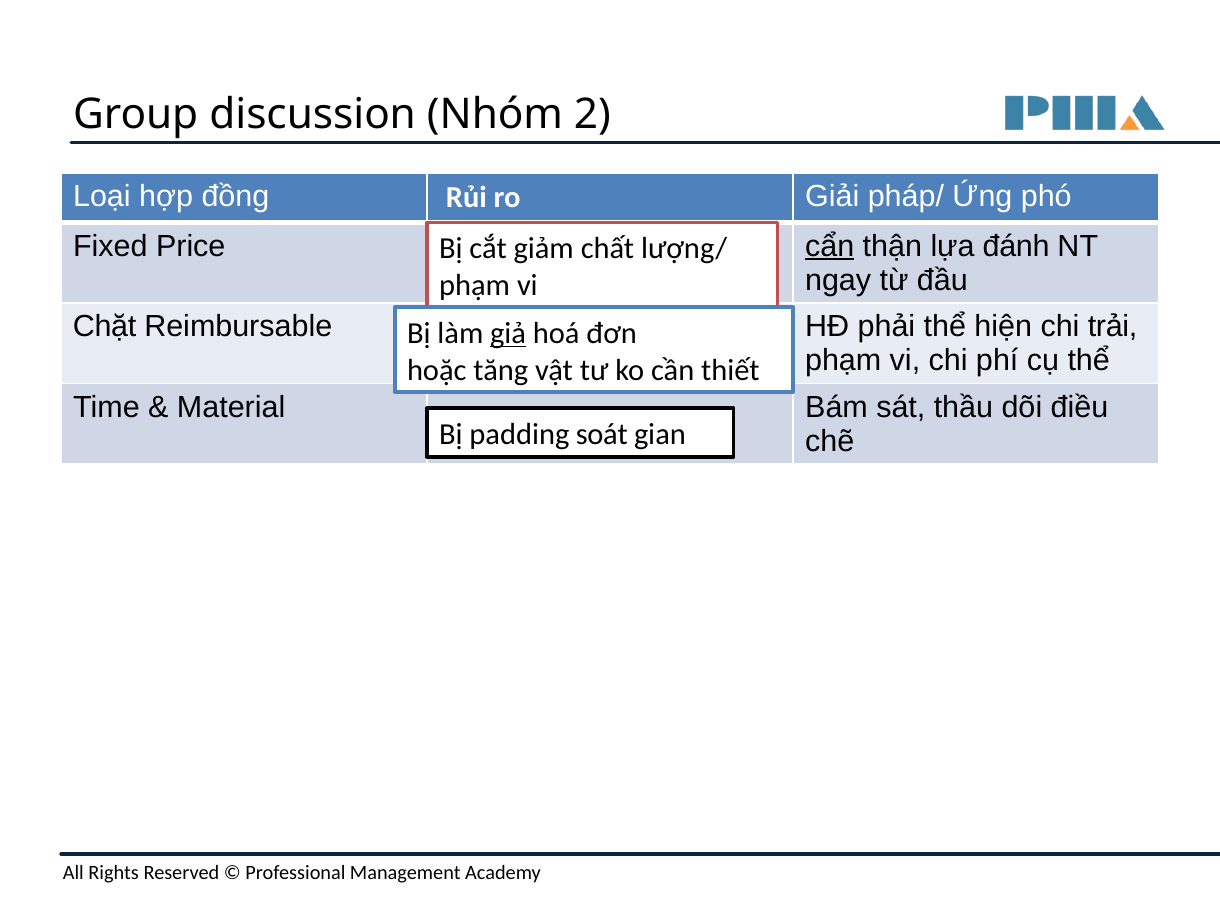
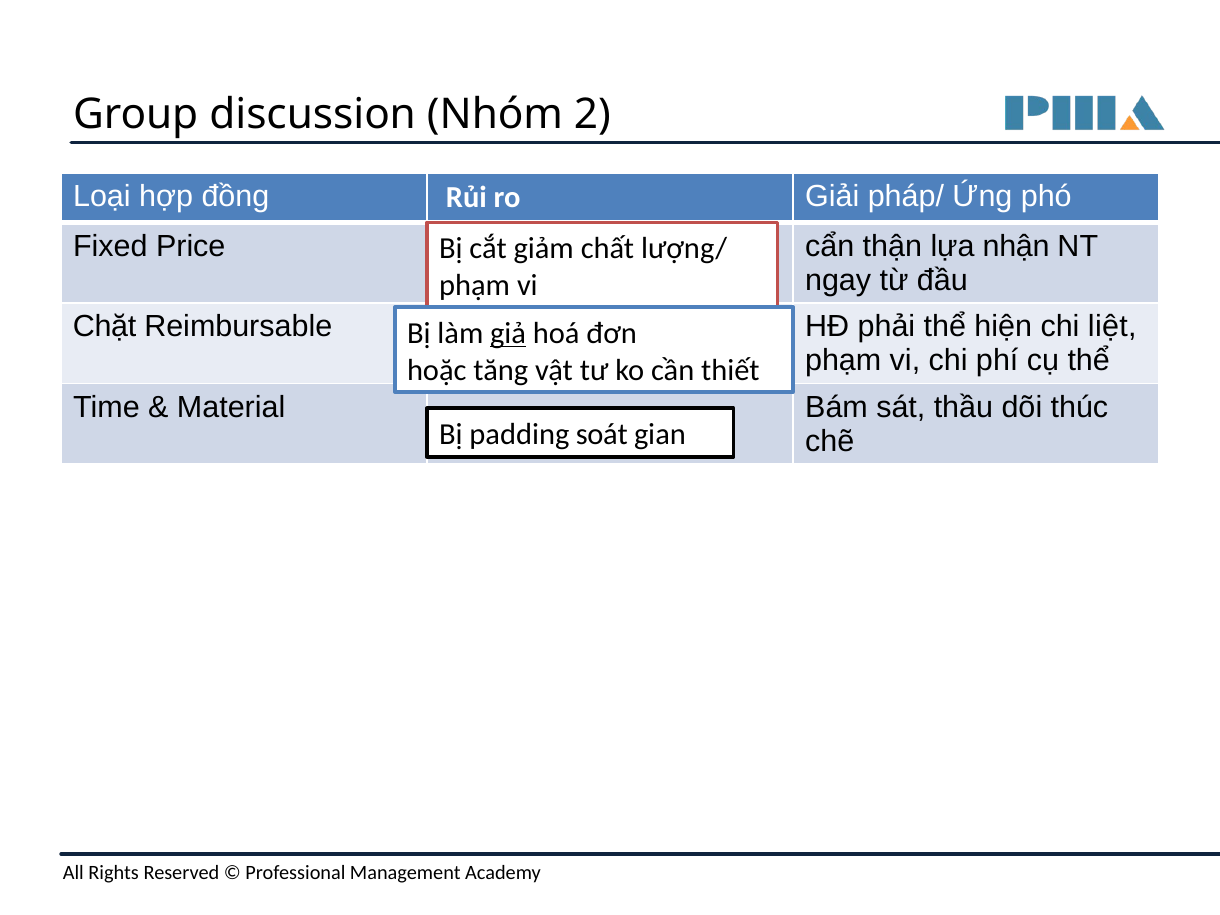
cẩn underline: present -> none
đánh: đánh -> nhận
trải: trải -> liệt
điều: điều -> thúc
